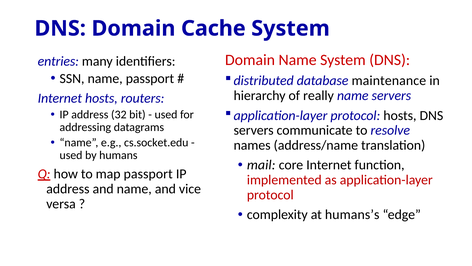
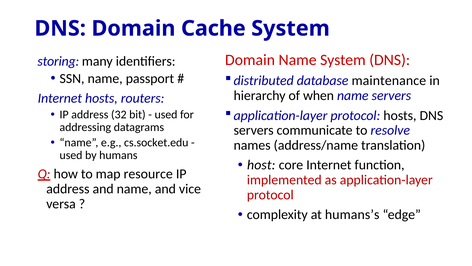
entries: entries -> storing
really: really -> when
mail: mail -> host
map passport: passport -> resource
